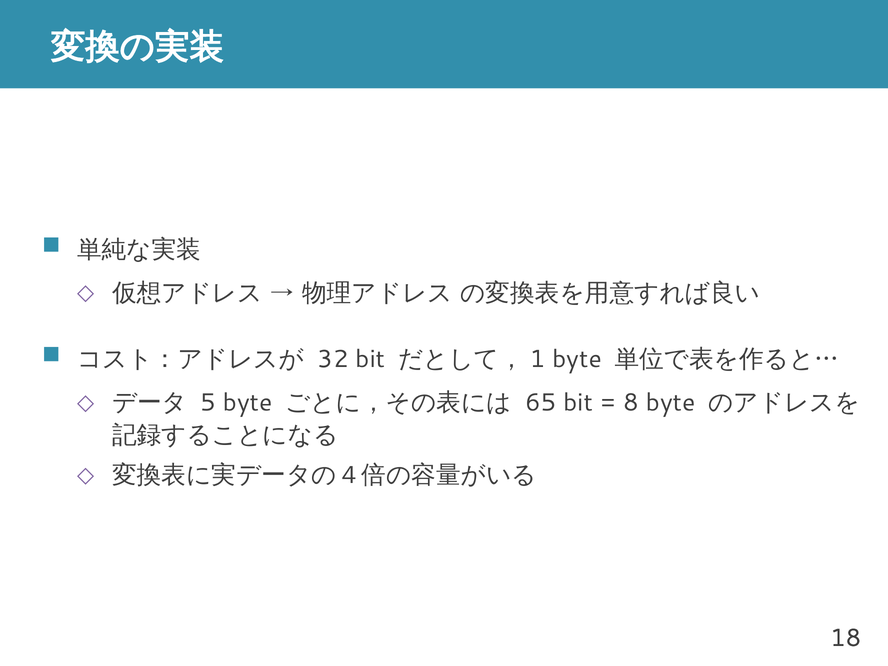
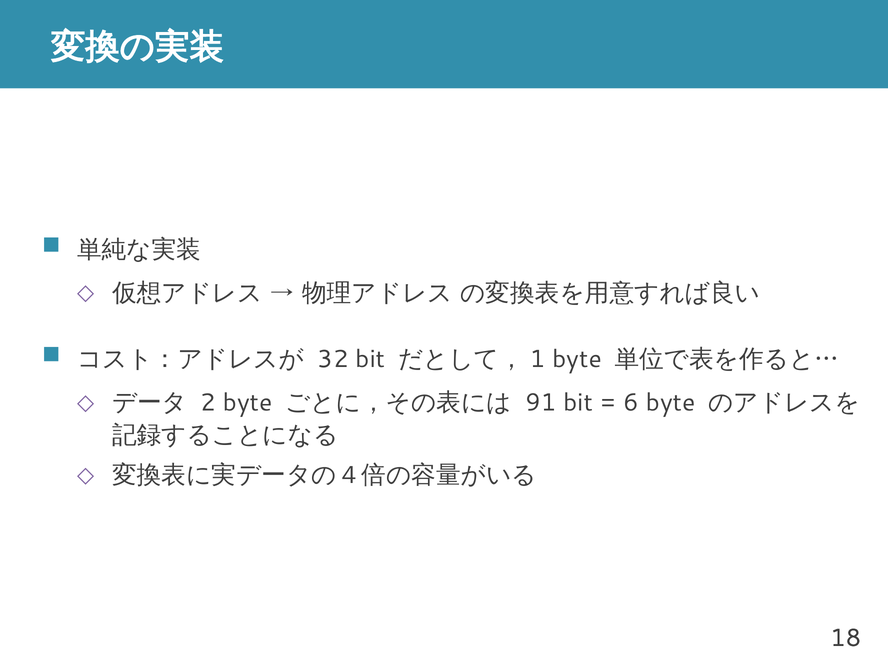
5: 5 -> 2
65: 65 -> 91
8: 8 -> 6
